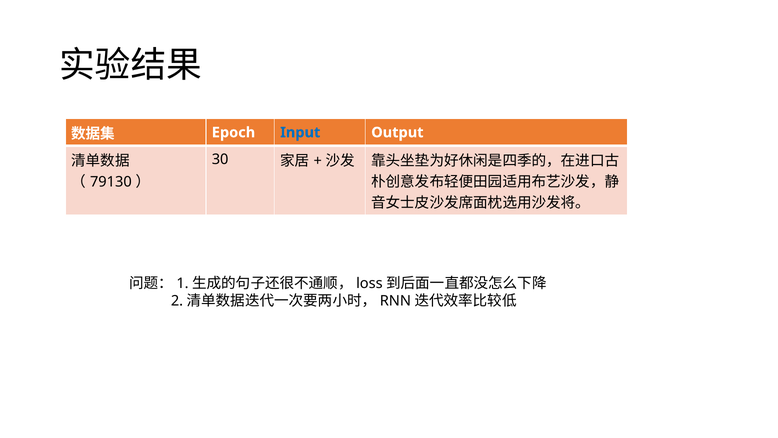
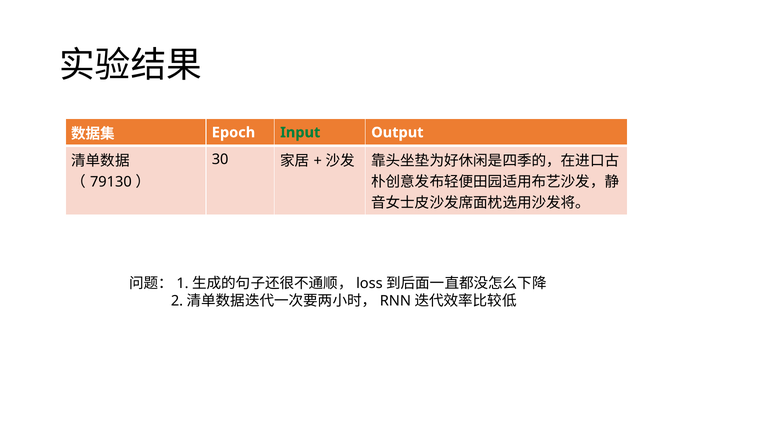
Input colour: blue -> green
